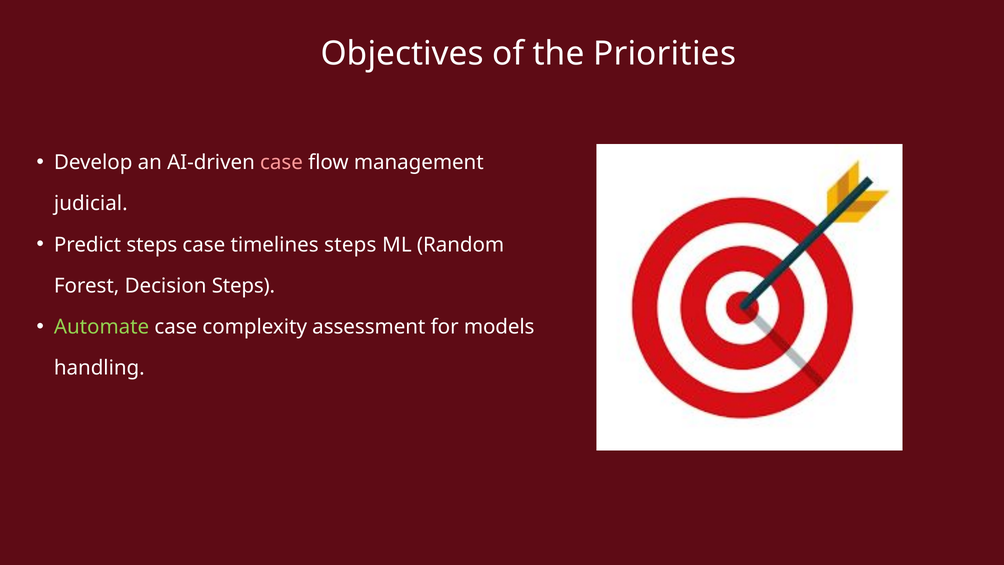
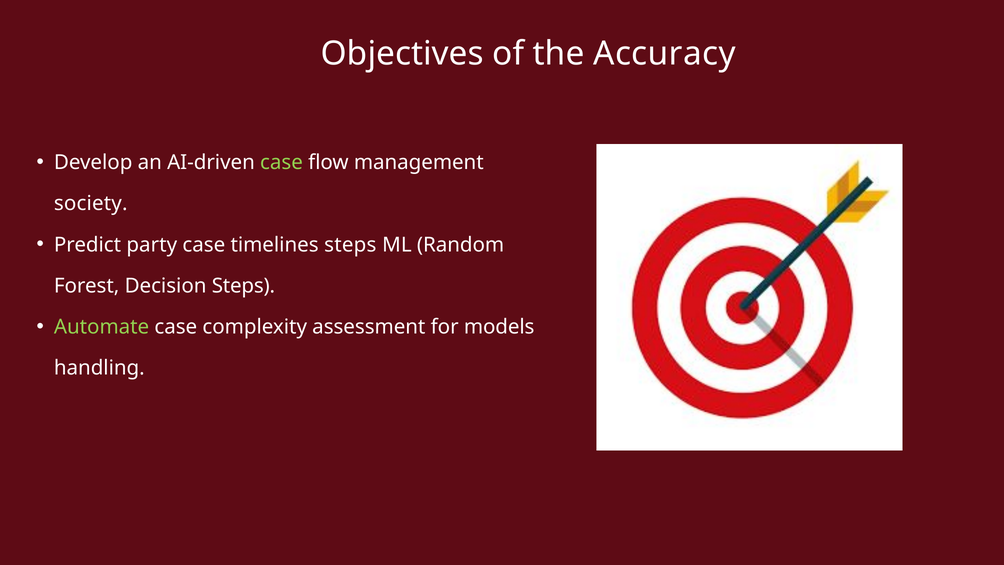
Priorities: Priorities -> Accuracy
case at (281, 162) colour: pink -> light green
judicial: judicial -> society
Predict steps: steps -> party
